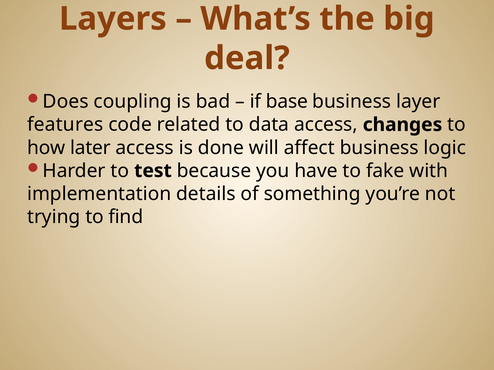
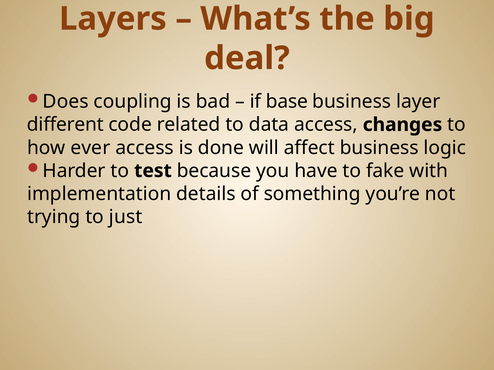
features: features -> different
later: later -> ever
find: find -> just
